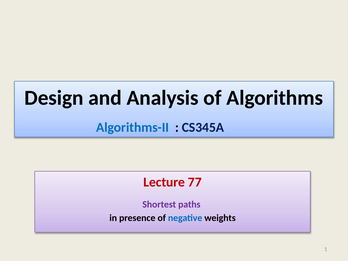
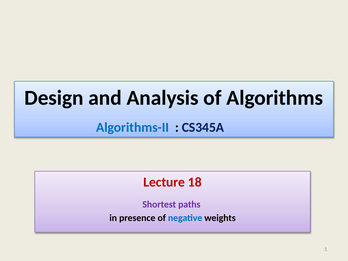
77: 77 -> 18
